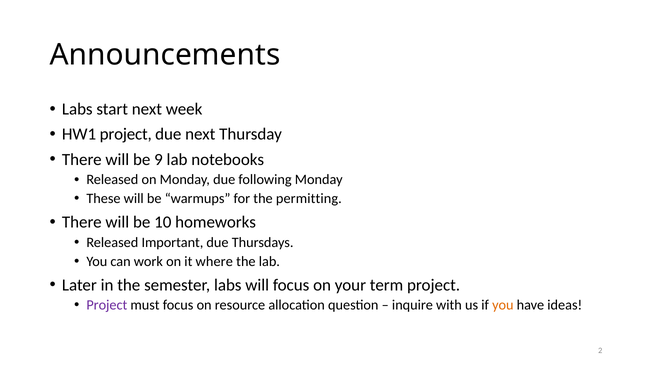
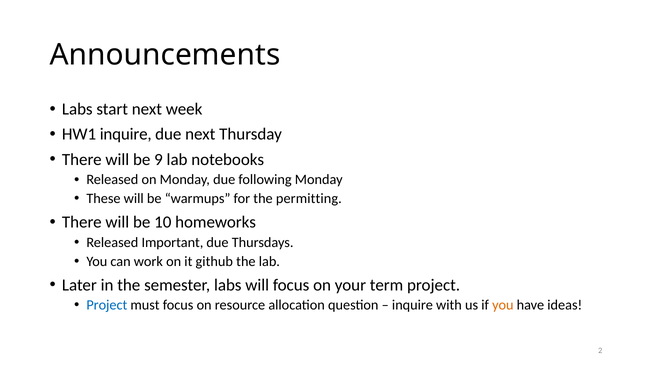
HW1 project: project -> inquire
where: where -> github
Project at (107, 305) colour: purple -> blue
